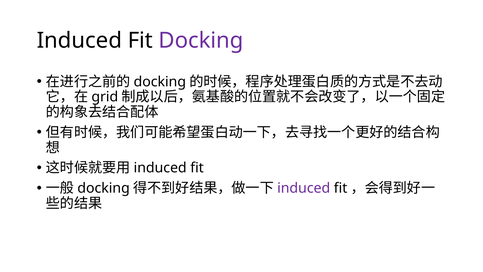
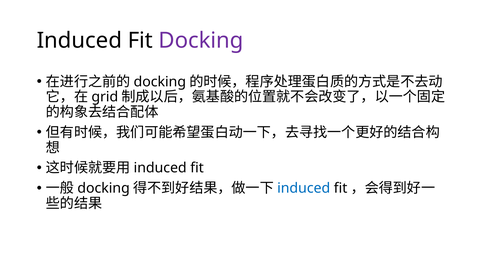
induced at (304, 188) colour: purple -> blue
